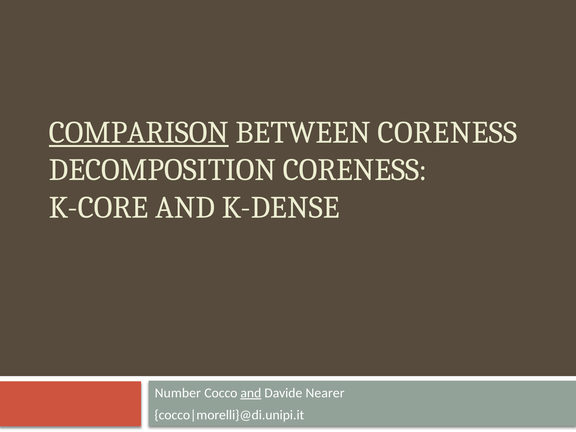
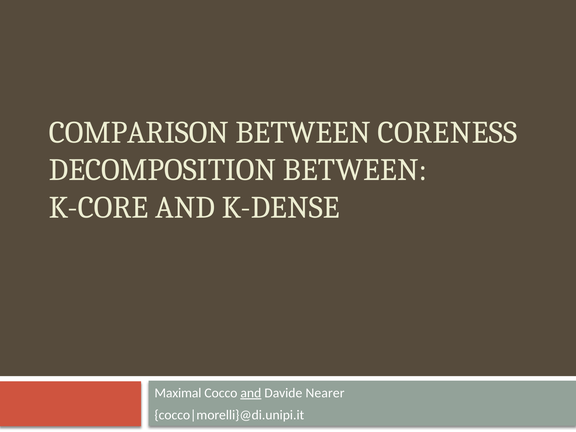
COMPARISON underline: present -> none
DECOMPOSITION CORENESS: CORENESS -> BETWEEN
Number: Number -> Maximal
